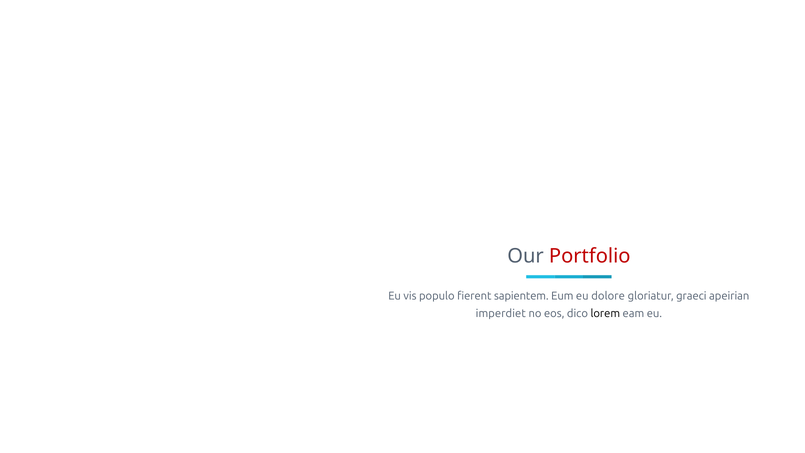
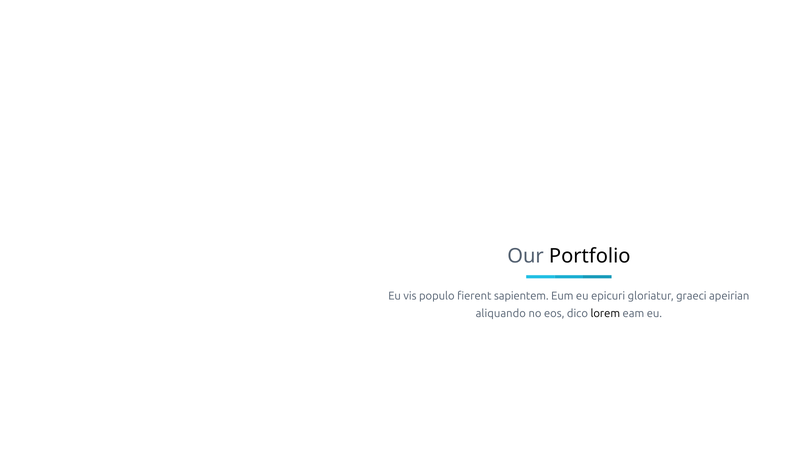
Portfolio colour: red -> black
dolore: dolore -> epicuri
imperdiet: imperdiet -> aliquando
